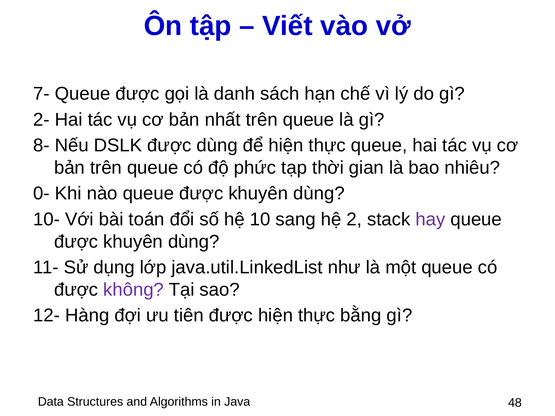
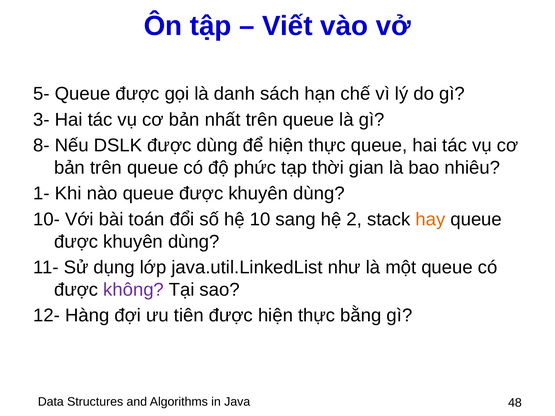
7-: 7- -> 5-
2-: 2- -> 3-
0-: 0- -> 1-
hay colour: purple -> orange
